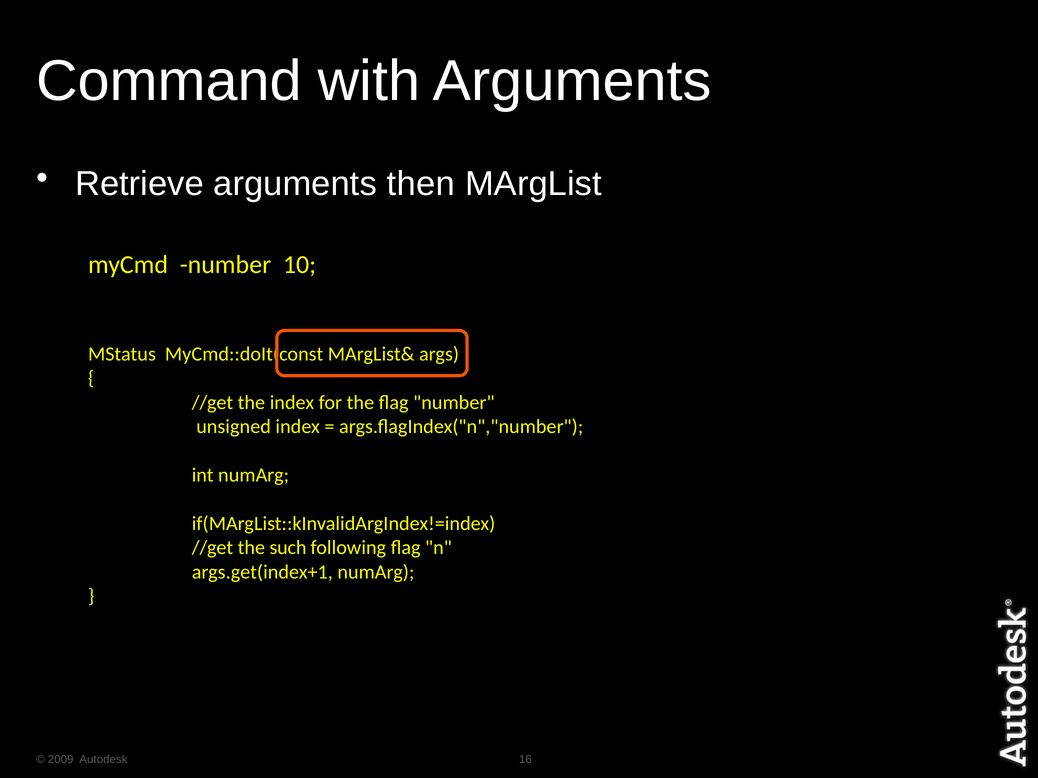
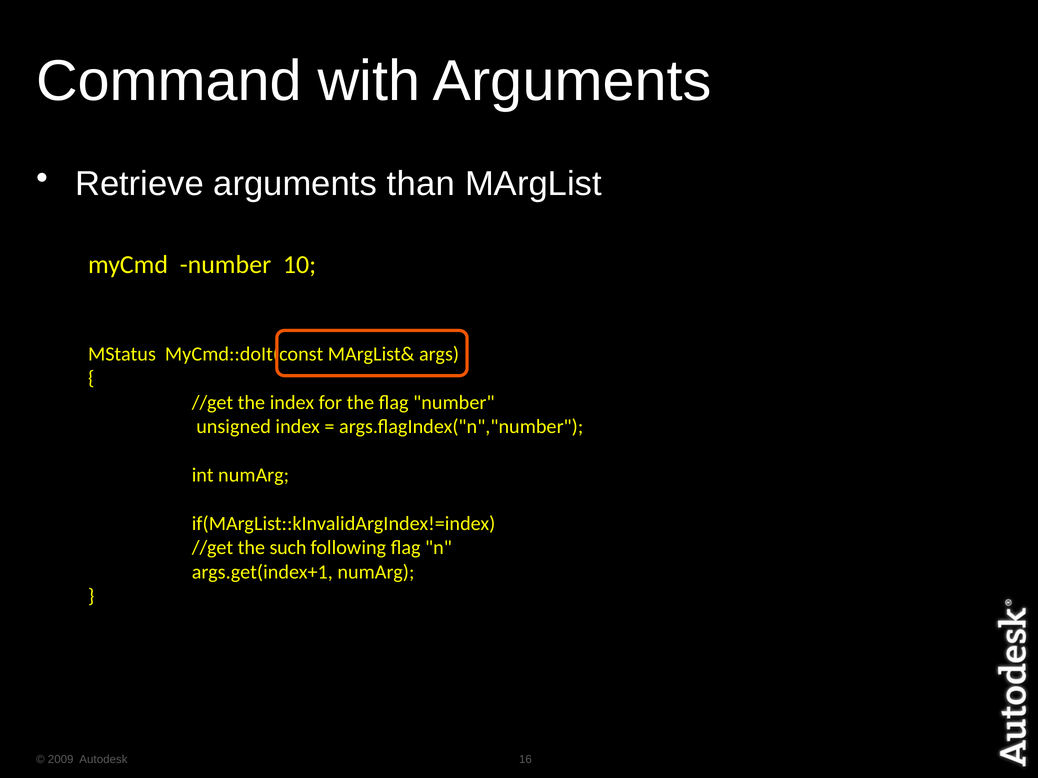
then: then -> than
